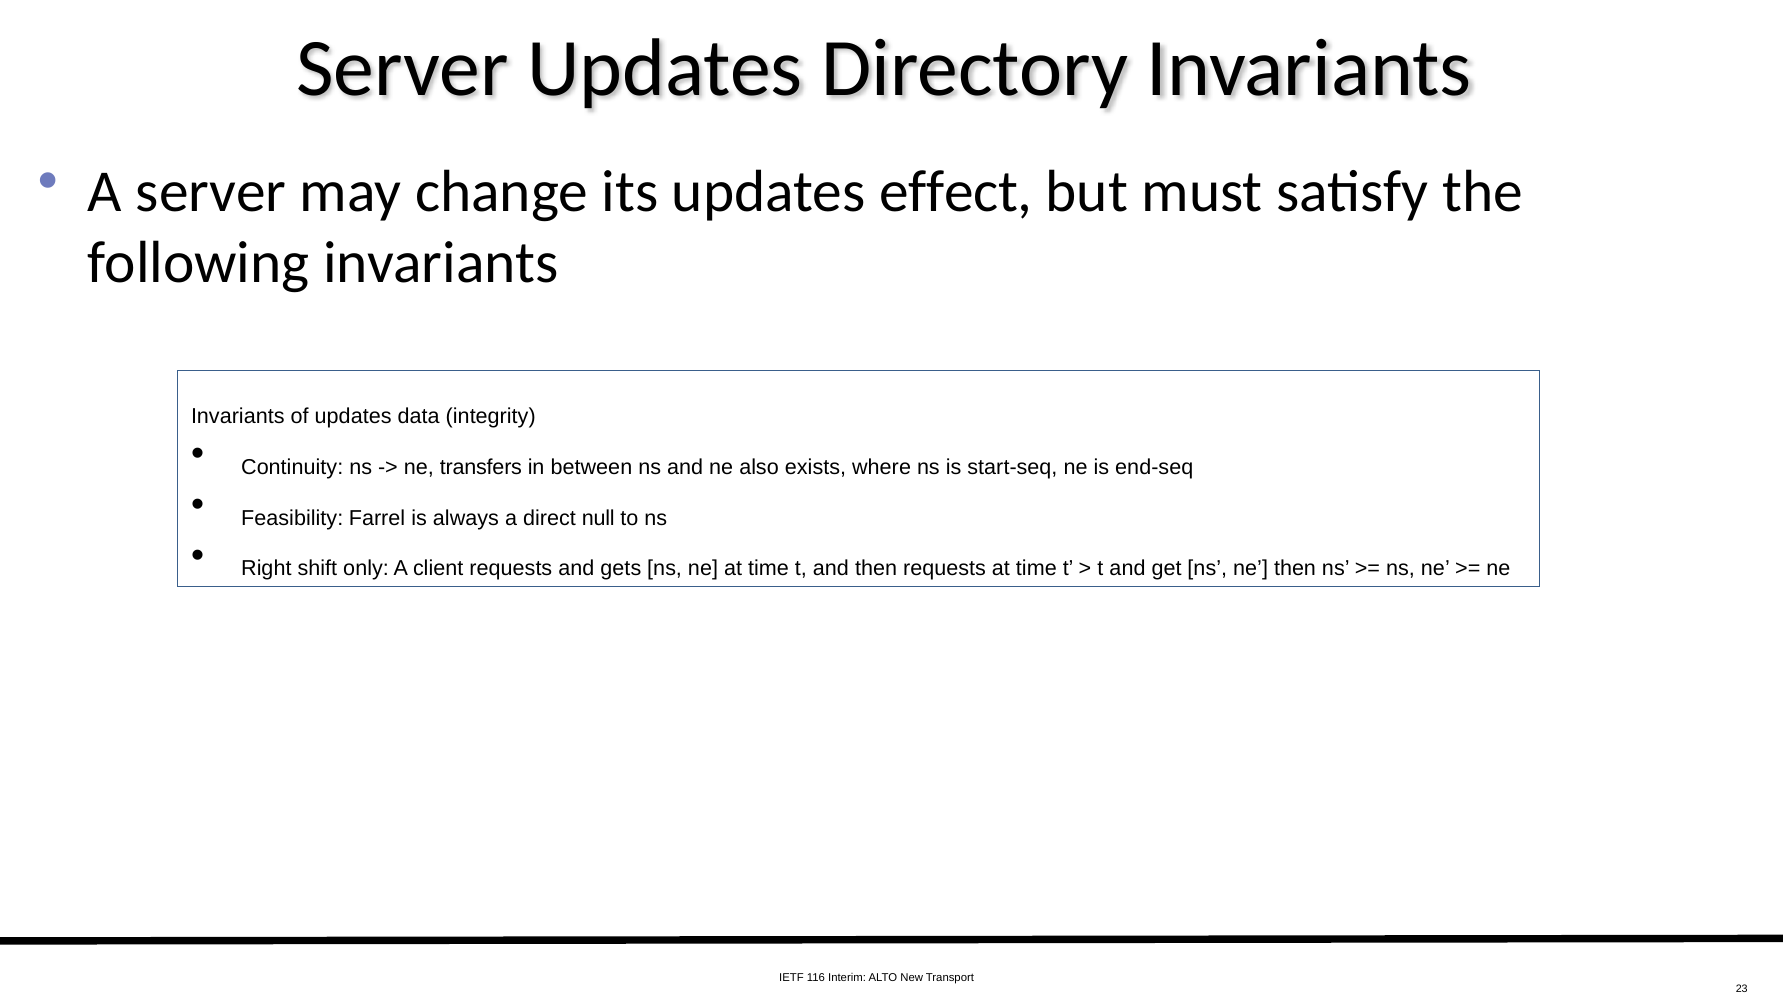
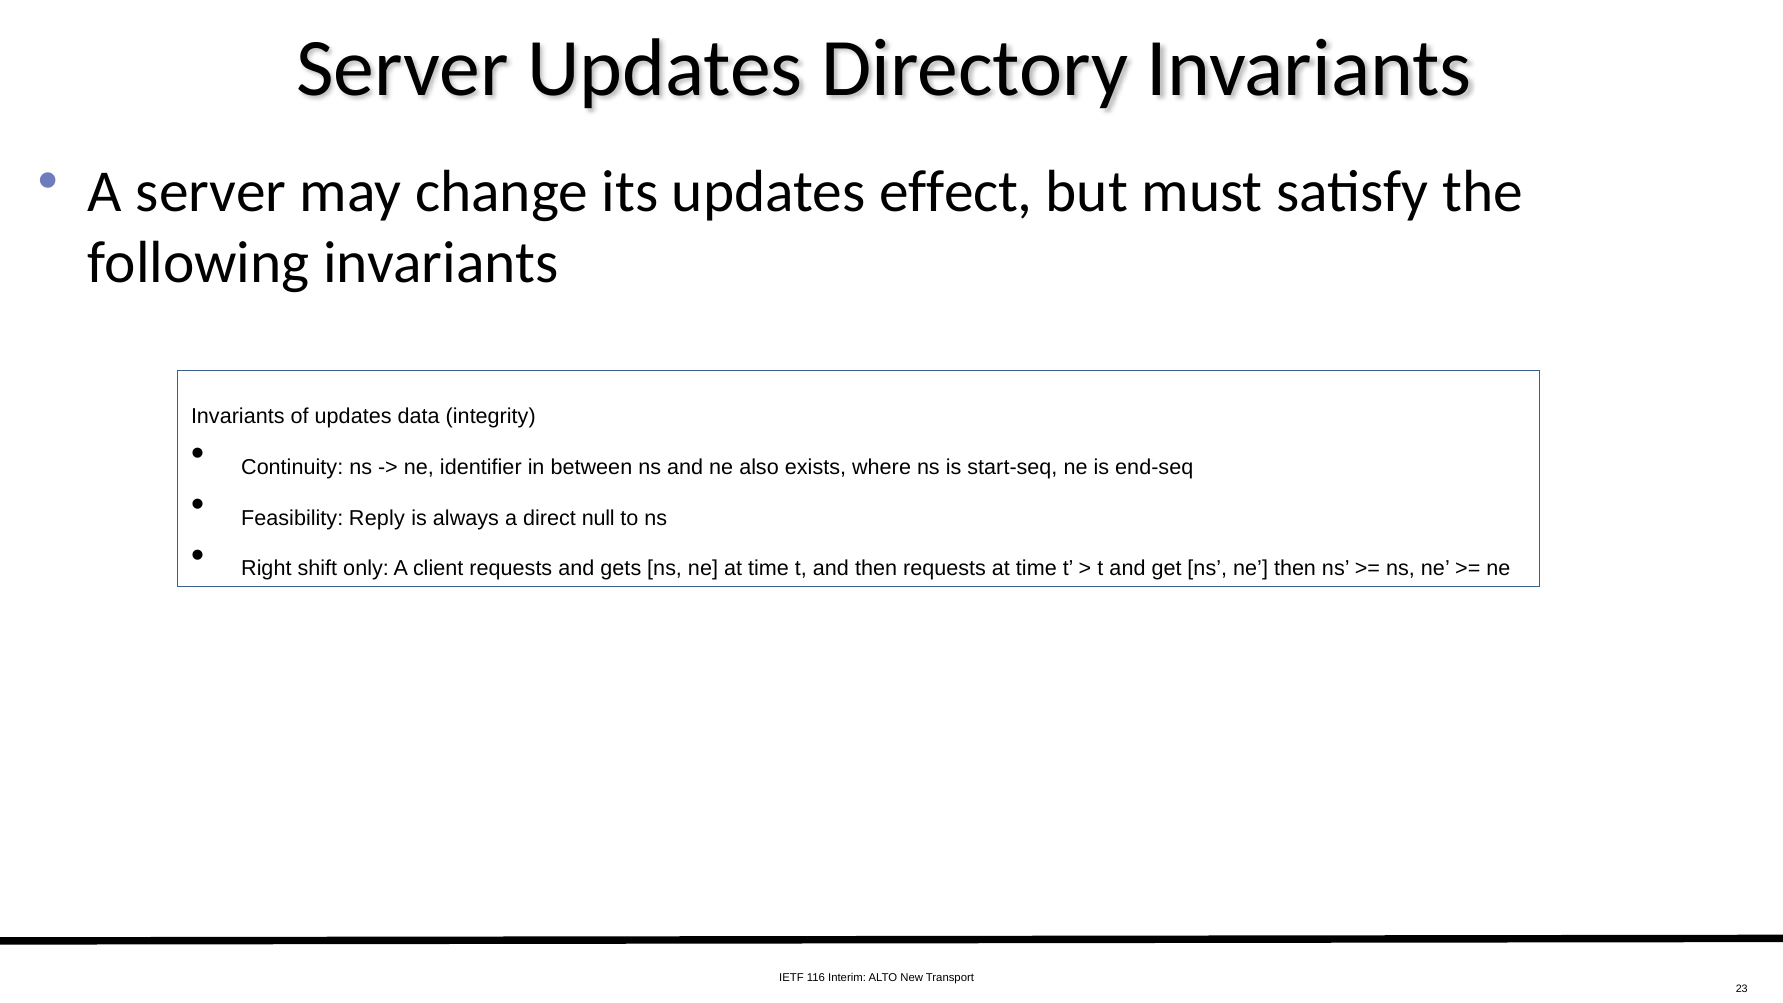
transfers: transfers -> identifier
Farrel: Farrel -> Reply
